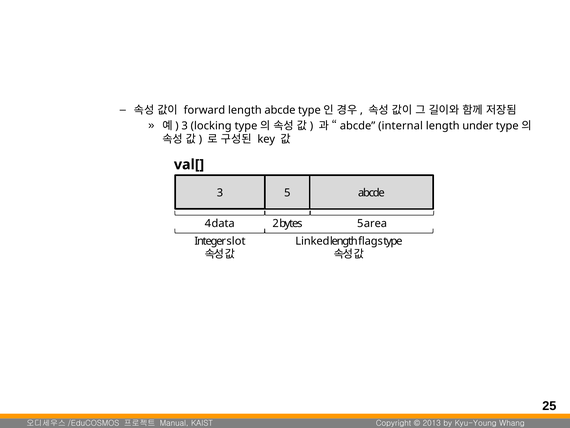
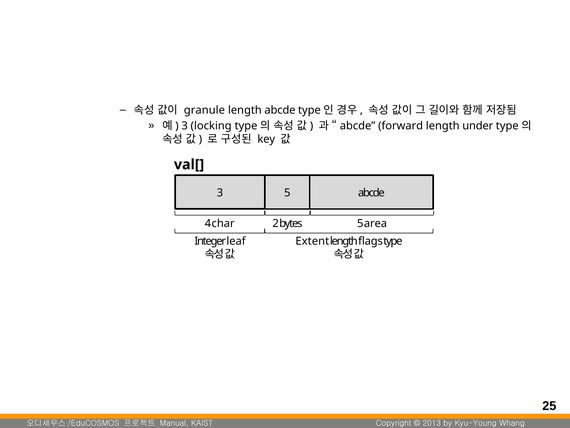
forward: forward -> granule
internal: internal -> forward
data: data -> char
slot: slot -> leaf
Linked: Linked -> Extent
